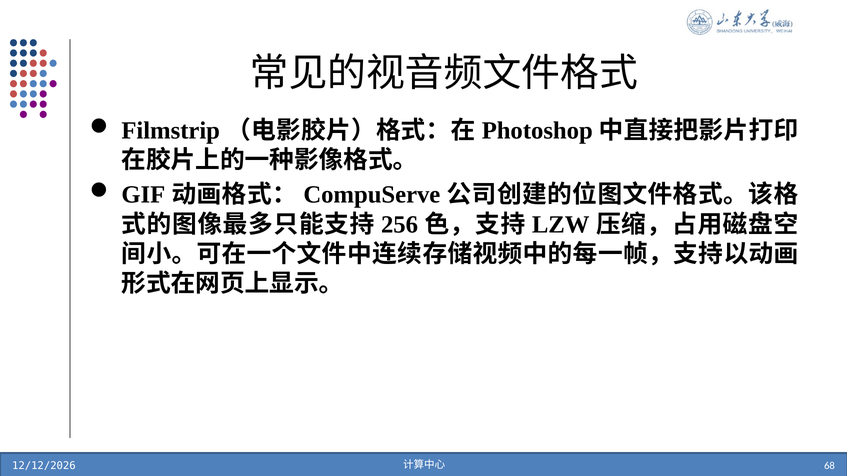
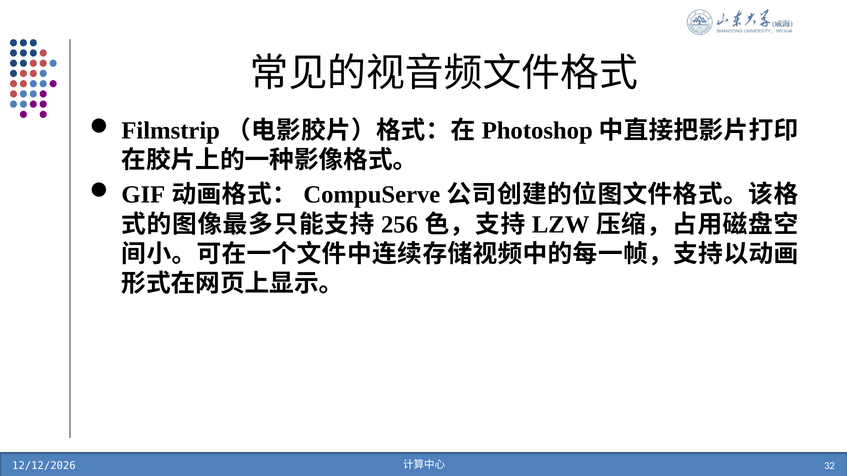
68: 68 -> 32
